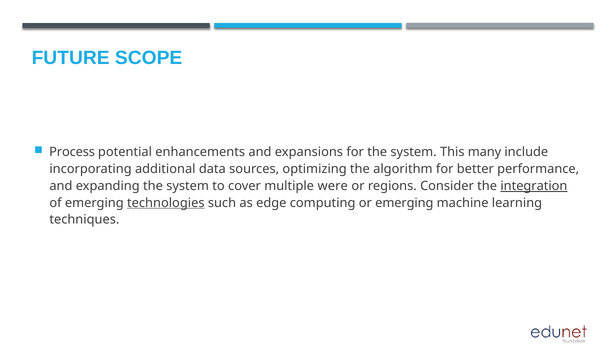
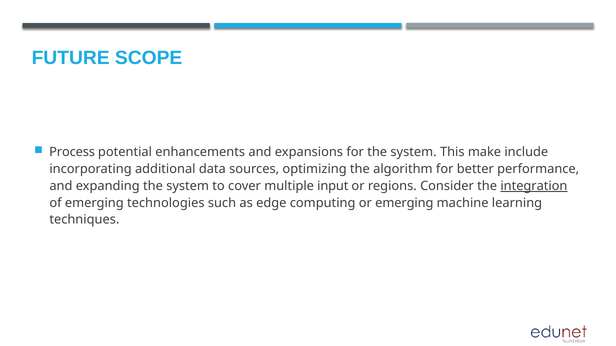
many: many -> make
were: were -> input
technologies underline: present -> none
